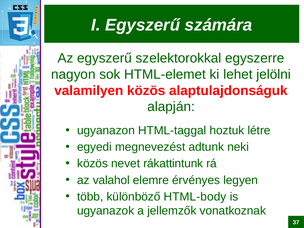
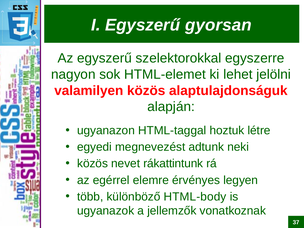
számára: számára -> gyorsan
valahol: valahol -> egérrel
